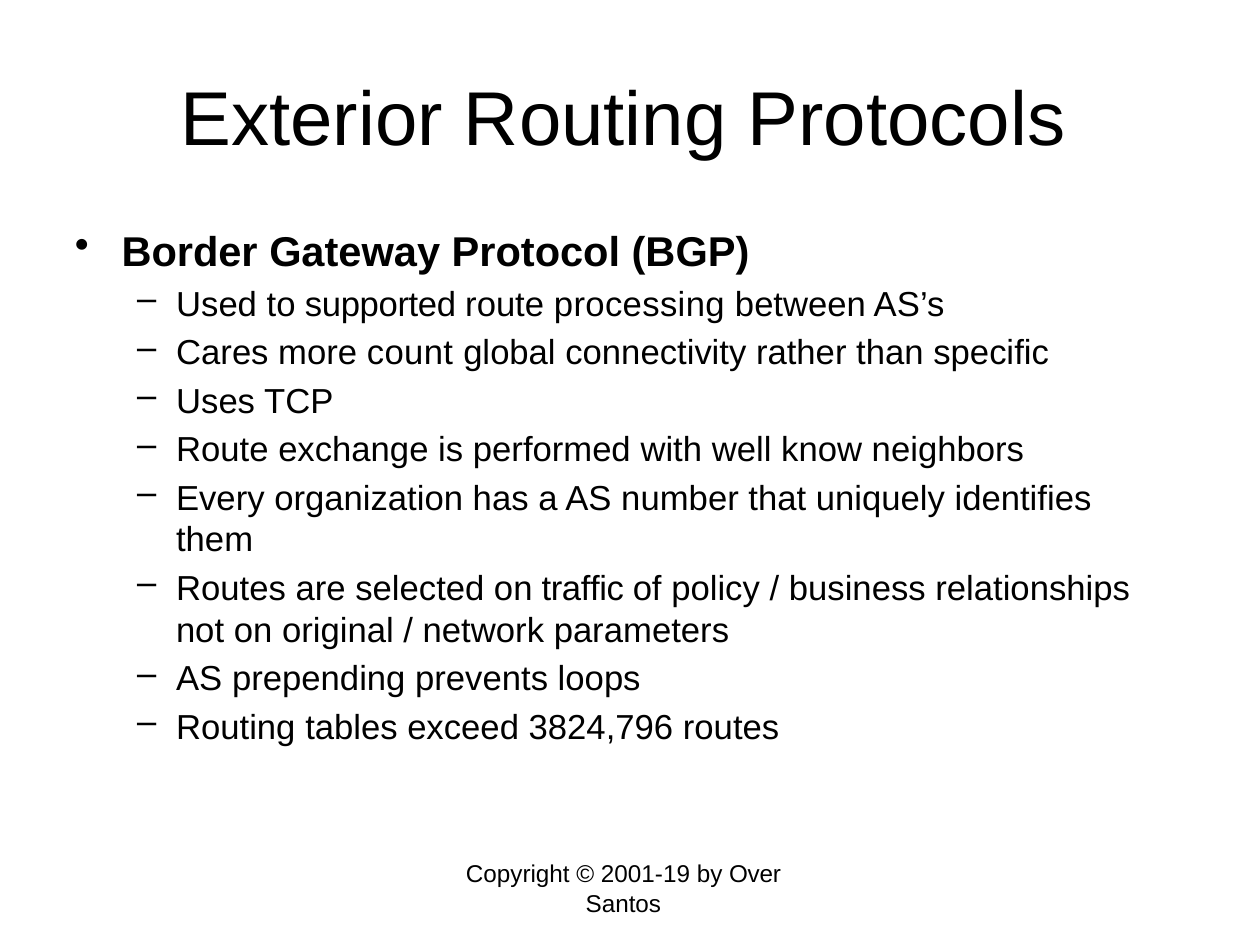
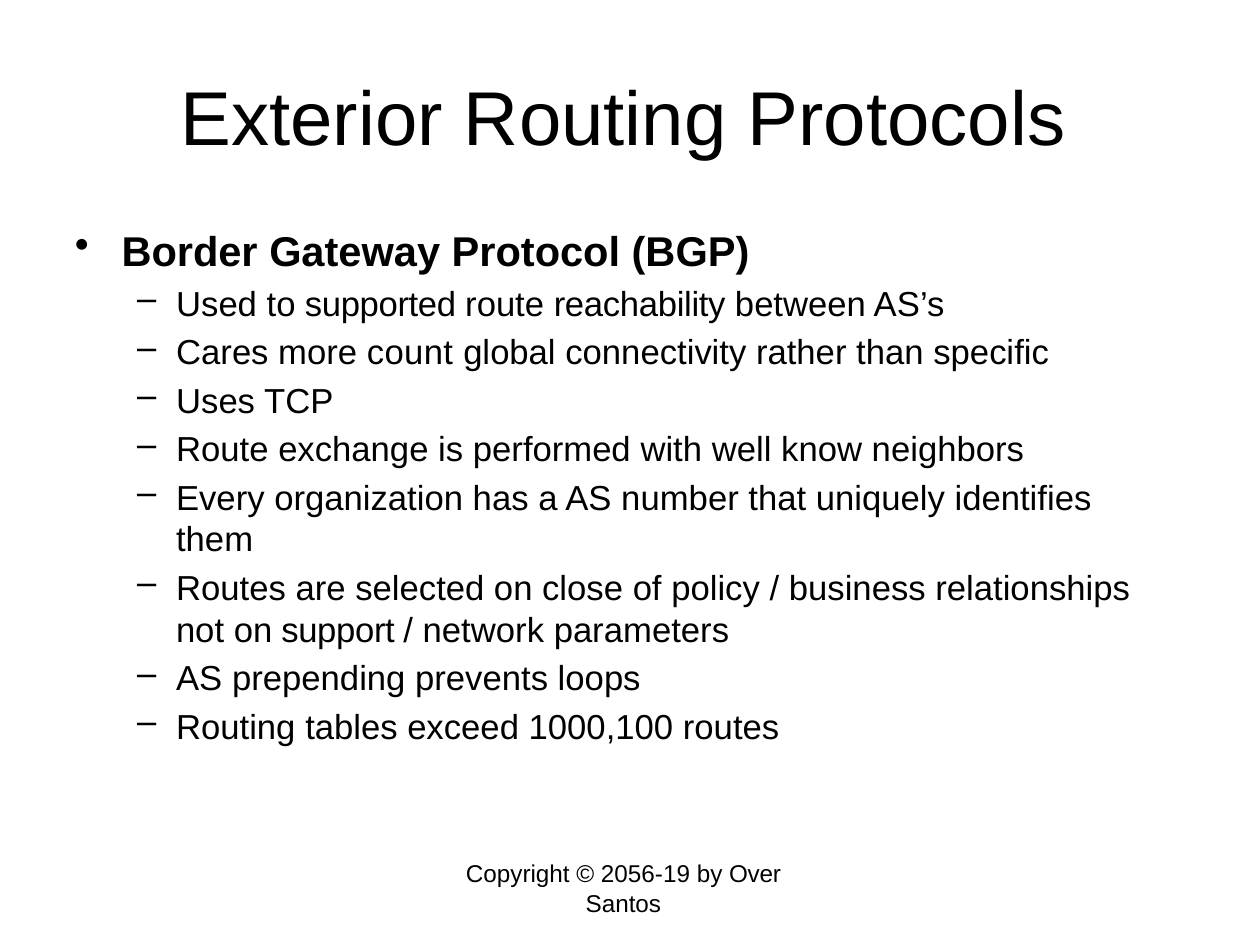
processing: processing -> reachability
traffic: traffic -> close
original: original -> support
3824,796: 3824,796 -> 1000,100
2001-19: 2001-19 -> 2056-19
